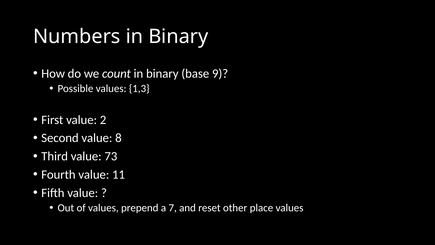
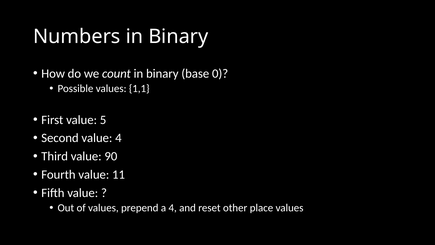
9: 9 -> 0
1,3: 1,3 -> 1,1
2: 2 -> 5
value 8: 8 -> 4
73: 73 -> 90
a 7: 7 -> 4
